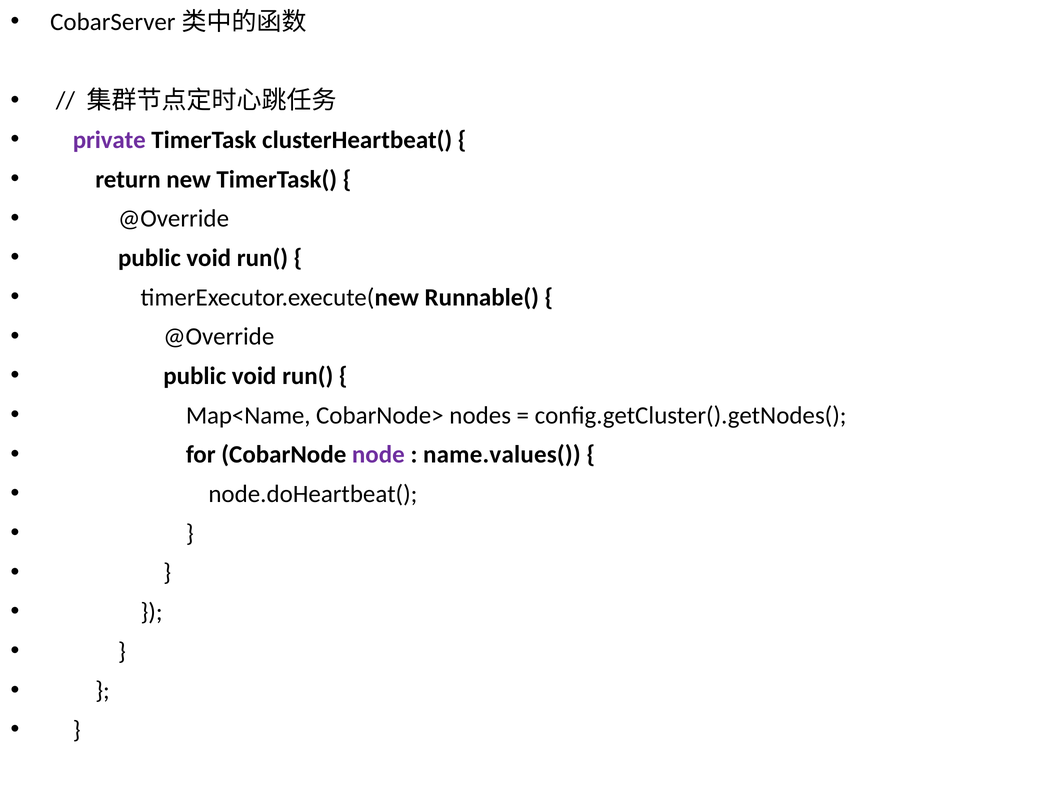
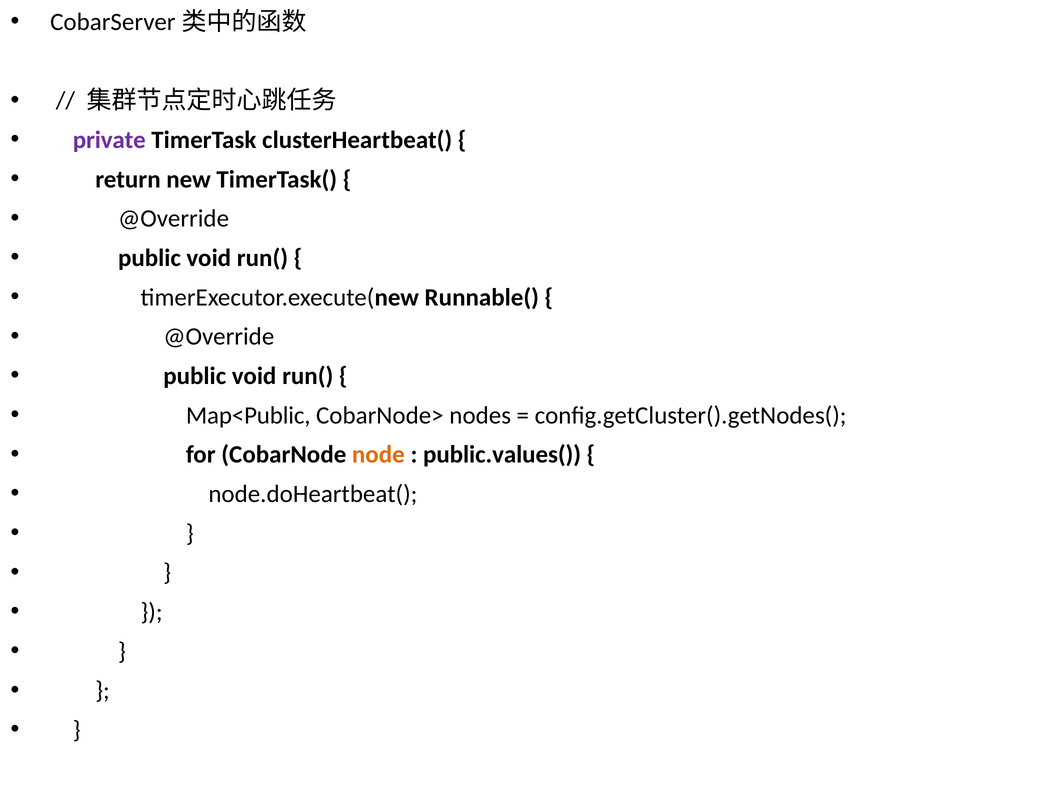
Map<Name: Map<Name -> Map<Public
node colour: purple -> orange
name.values(: name.values( -> public.values(
